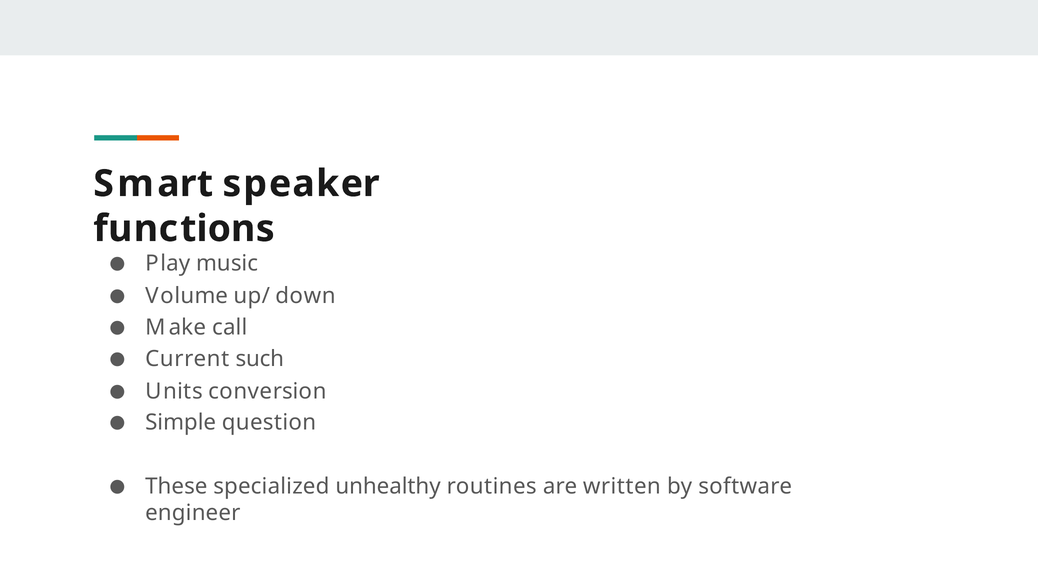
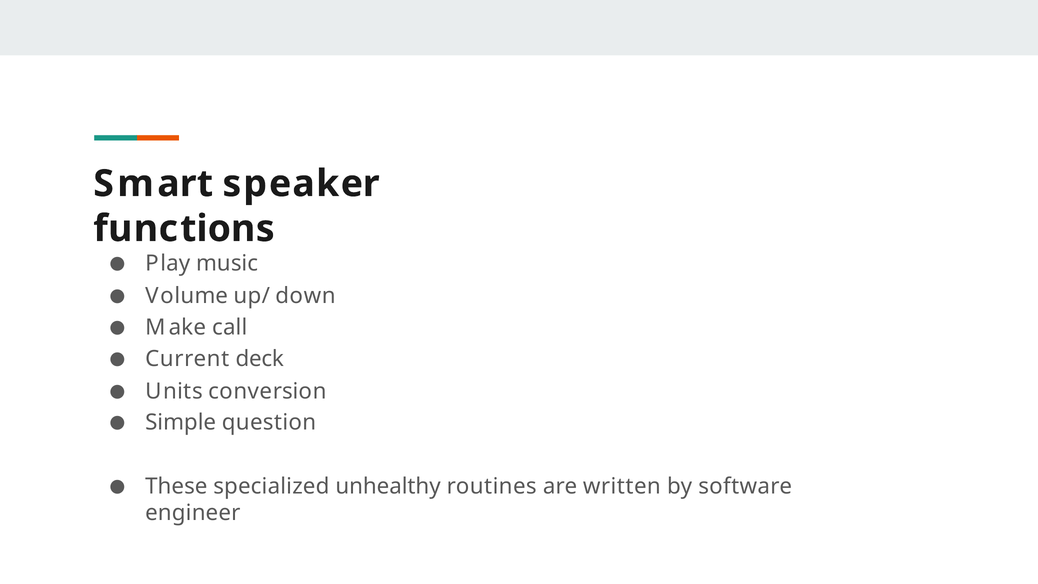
such: such -> deck
